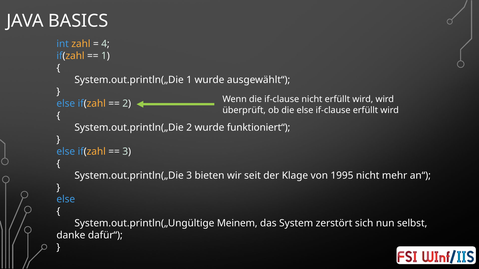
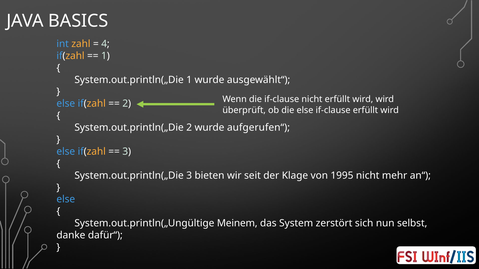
funktioniert“: funktioniert“ -> aufgerufen“
